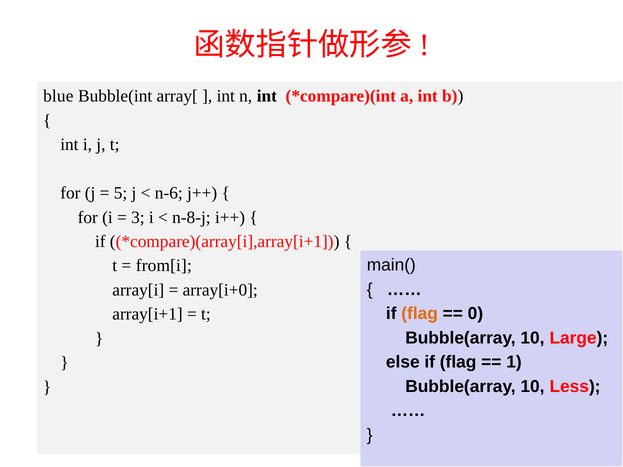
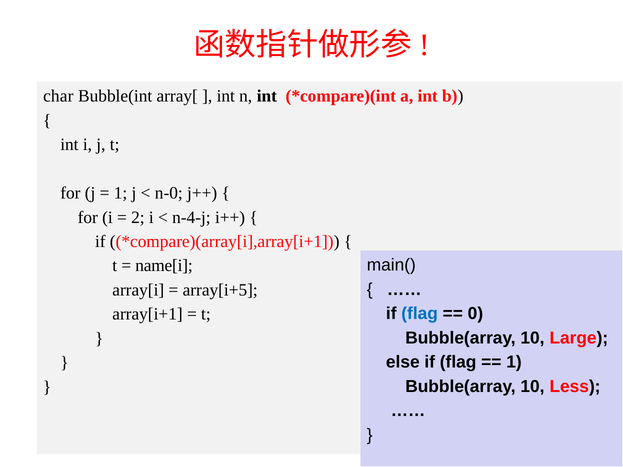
blue: blue -> char
5 at (121, 193): 5 -> 1
n-6: n-6 -> n-0
3: 3 -> 2
n-8-j: n-8-j -> n-4-j
from[i: from[i -> name[i
array[i+0: array[i+0 -> array[i+5
flag at (420, 314) colour: orange -> blue
